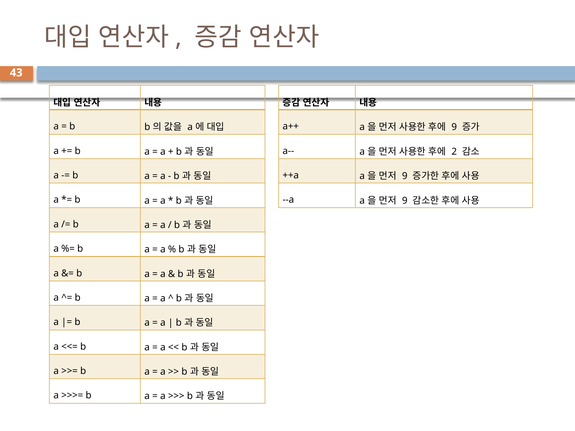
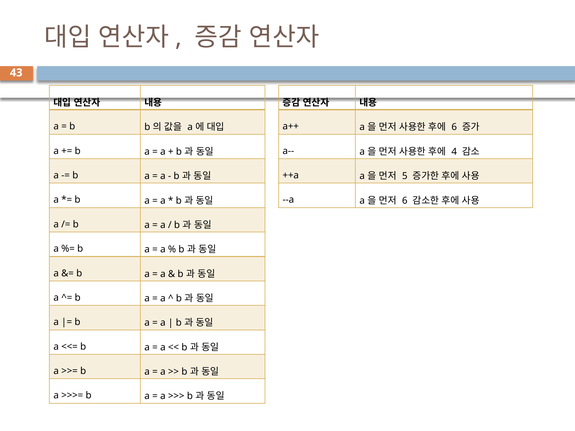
9 at (454, 127): 9 -> 6
2: 2 -> 4
9 at (405, 176): 9 -> 5
9 at (405, 201): 9 -> 6
